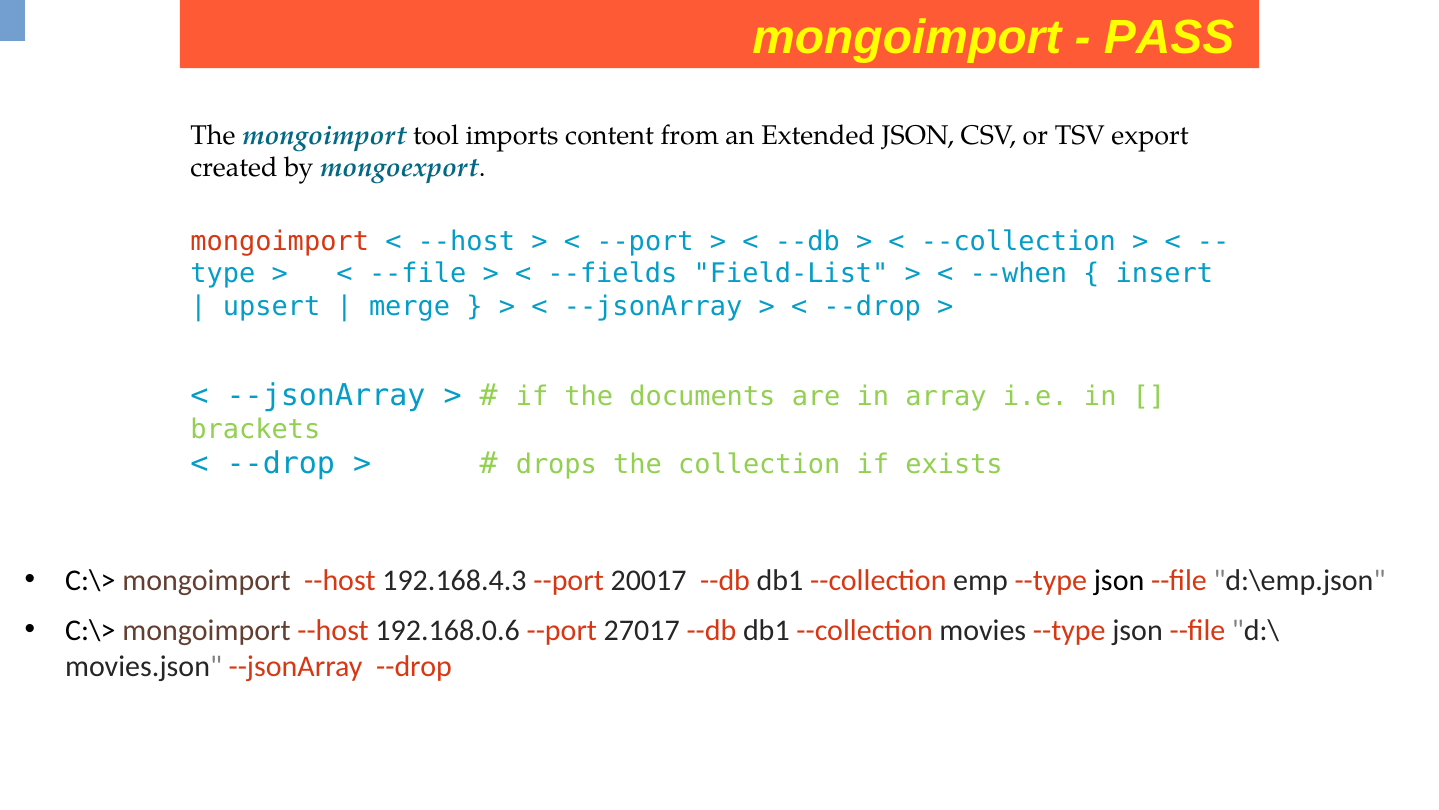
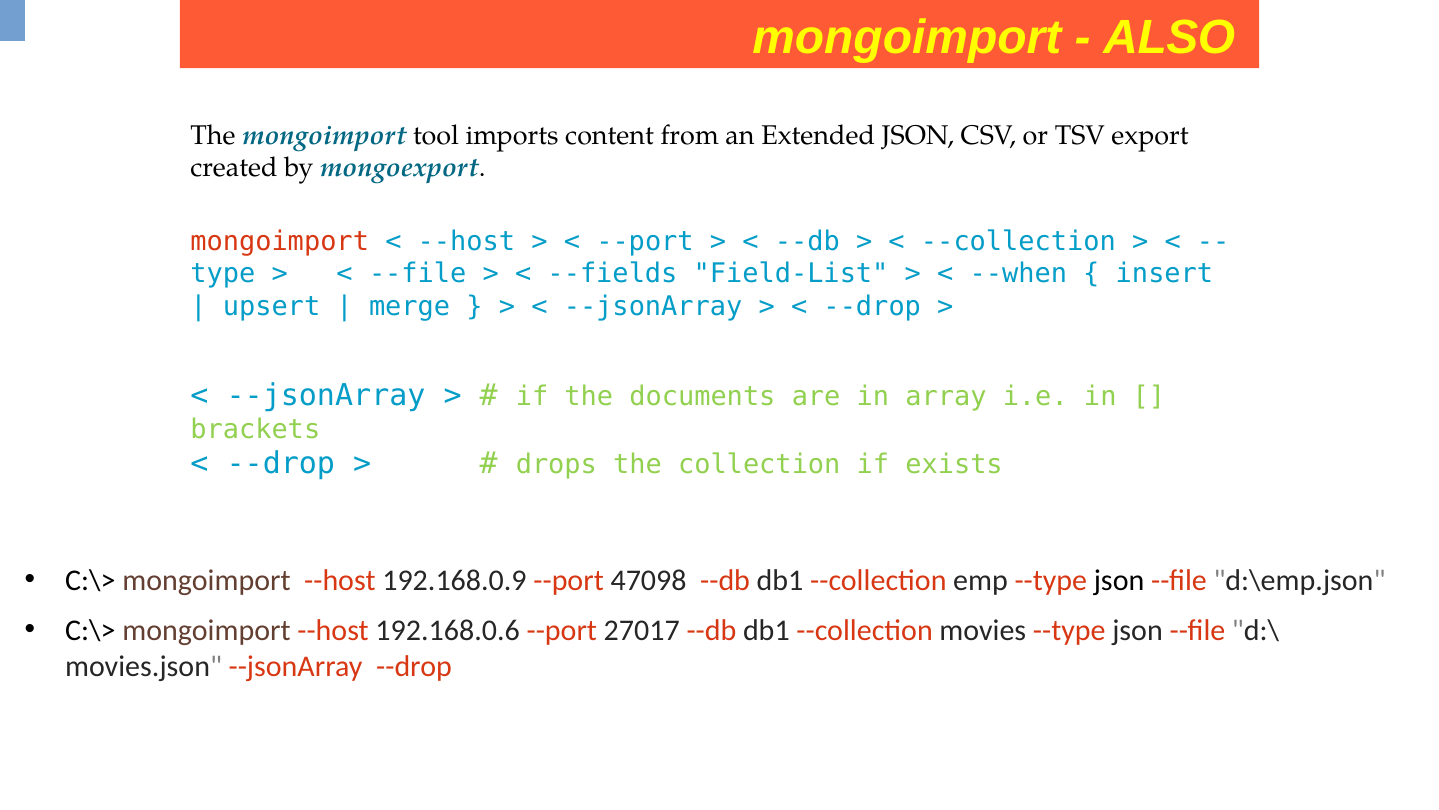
PASS: PASS -> ALSO
192.168.4.3: 192.168.4.3 -> 192.168.0.9
20017: 20017 -> 47098
